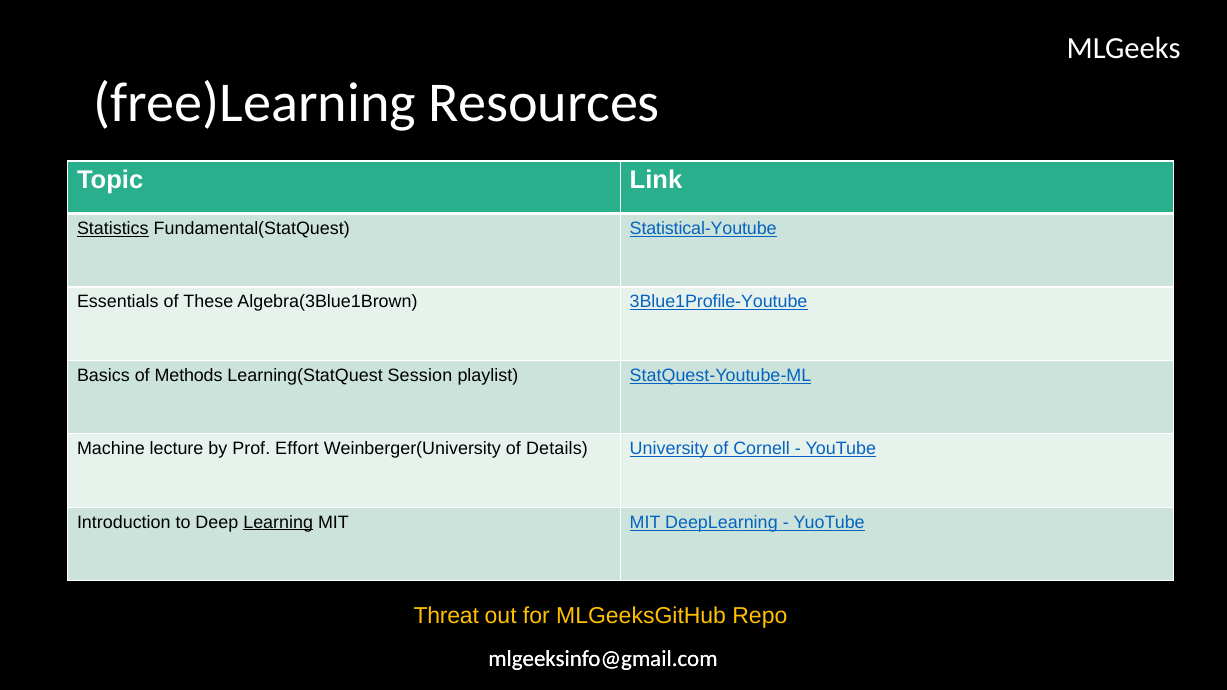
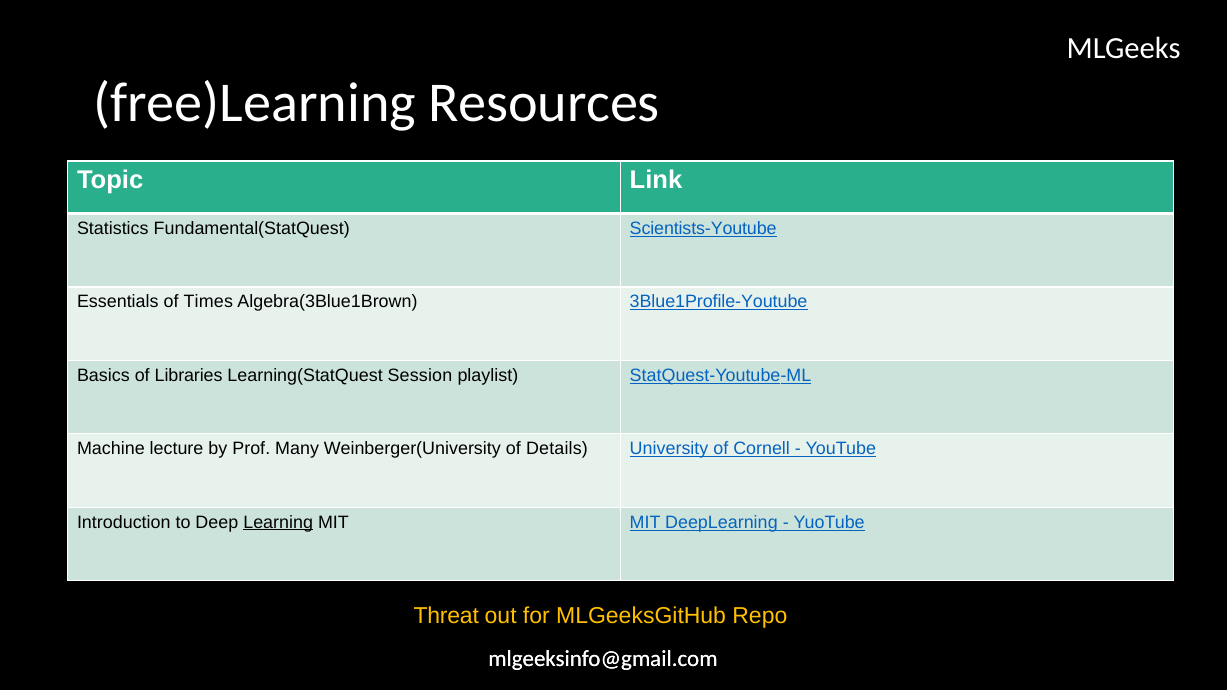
Statistics underline: present -> none
Statistical-Youtube: Statistical-Youtube -> Scientists-Youtube
These: These -> Times
Methods: Methods -> Libraries
Effort: Effort -> Many
